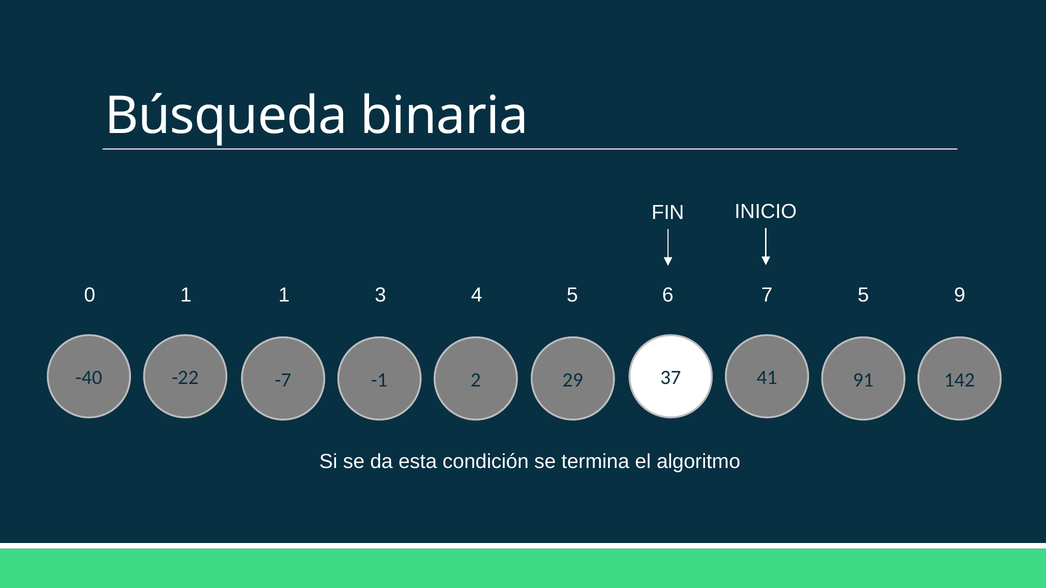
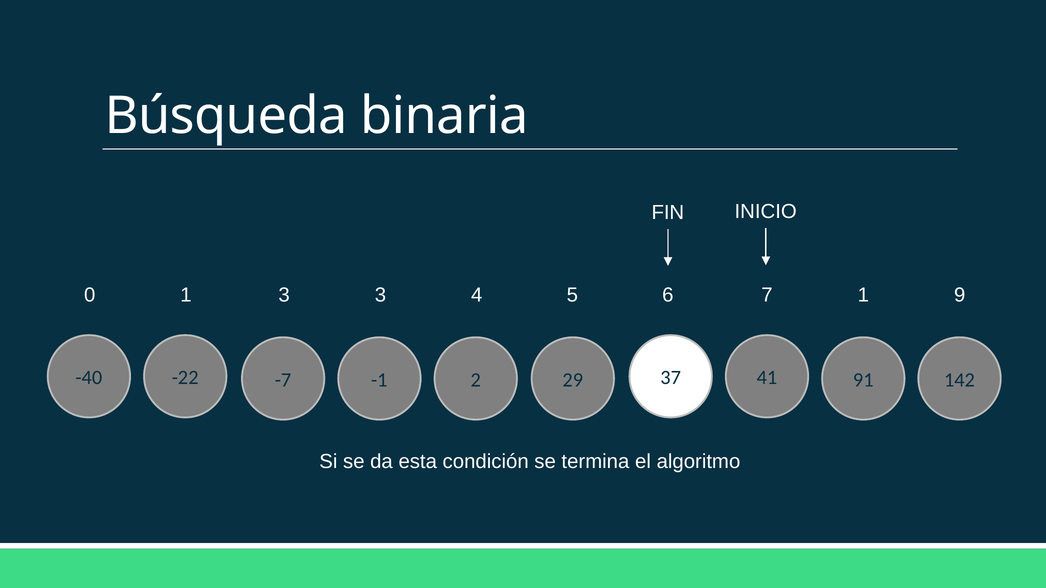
1 1: 1 -> 3
7 5: 5 -> 1
